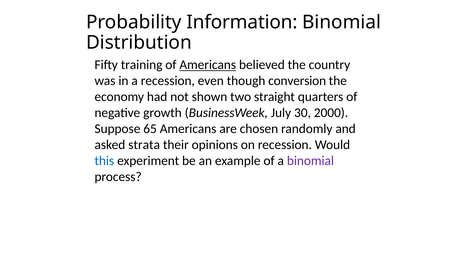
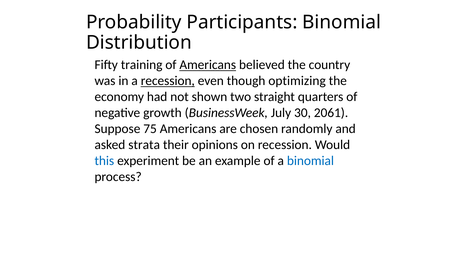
Information: Information -> Participants
recession at (168, 81) underline: none -> present
conversion: conversion -> optimizing
2000: 2000 -> 2061
65: 65 -> 75
binomial at (310, 161) colour: purple -> blue
